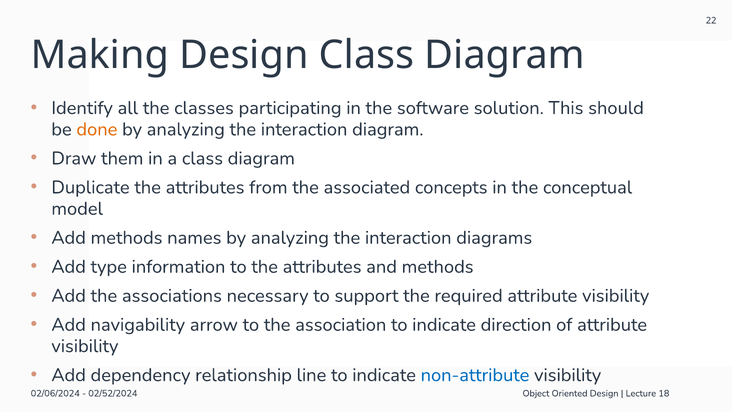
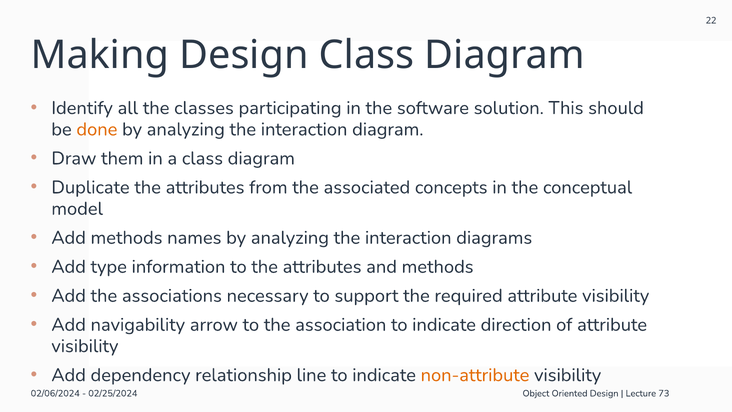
non-attribute colour: blue -> orange
02/52/2024: 02/52/2024 -> 02/25/2024
18: 18 -> 73
